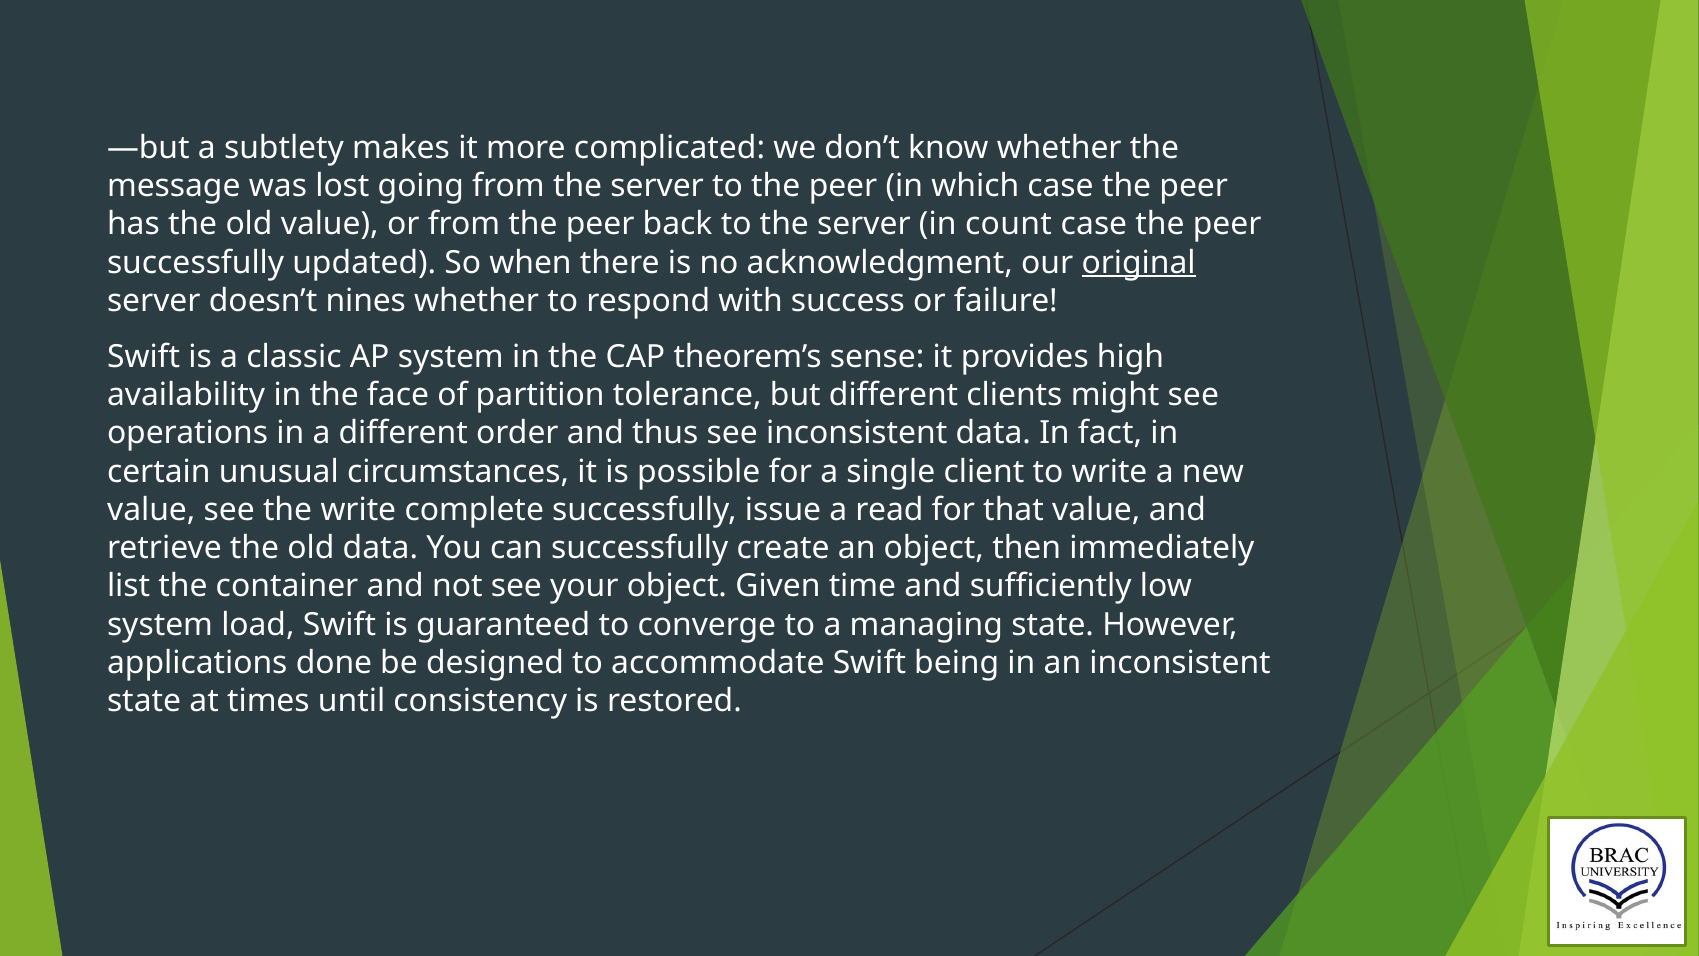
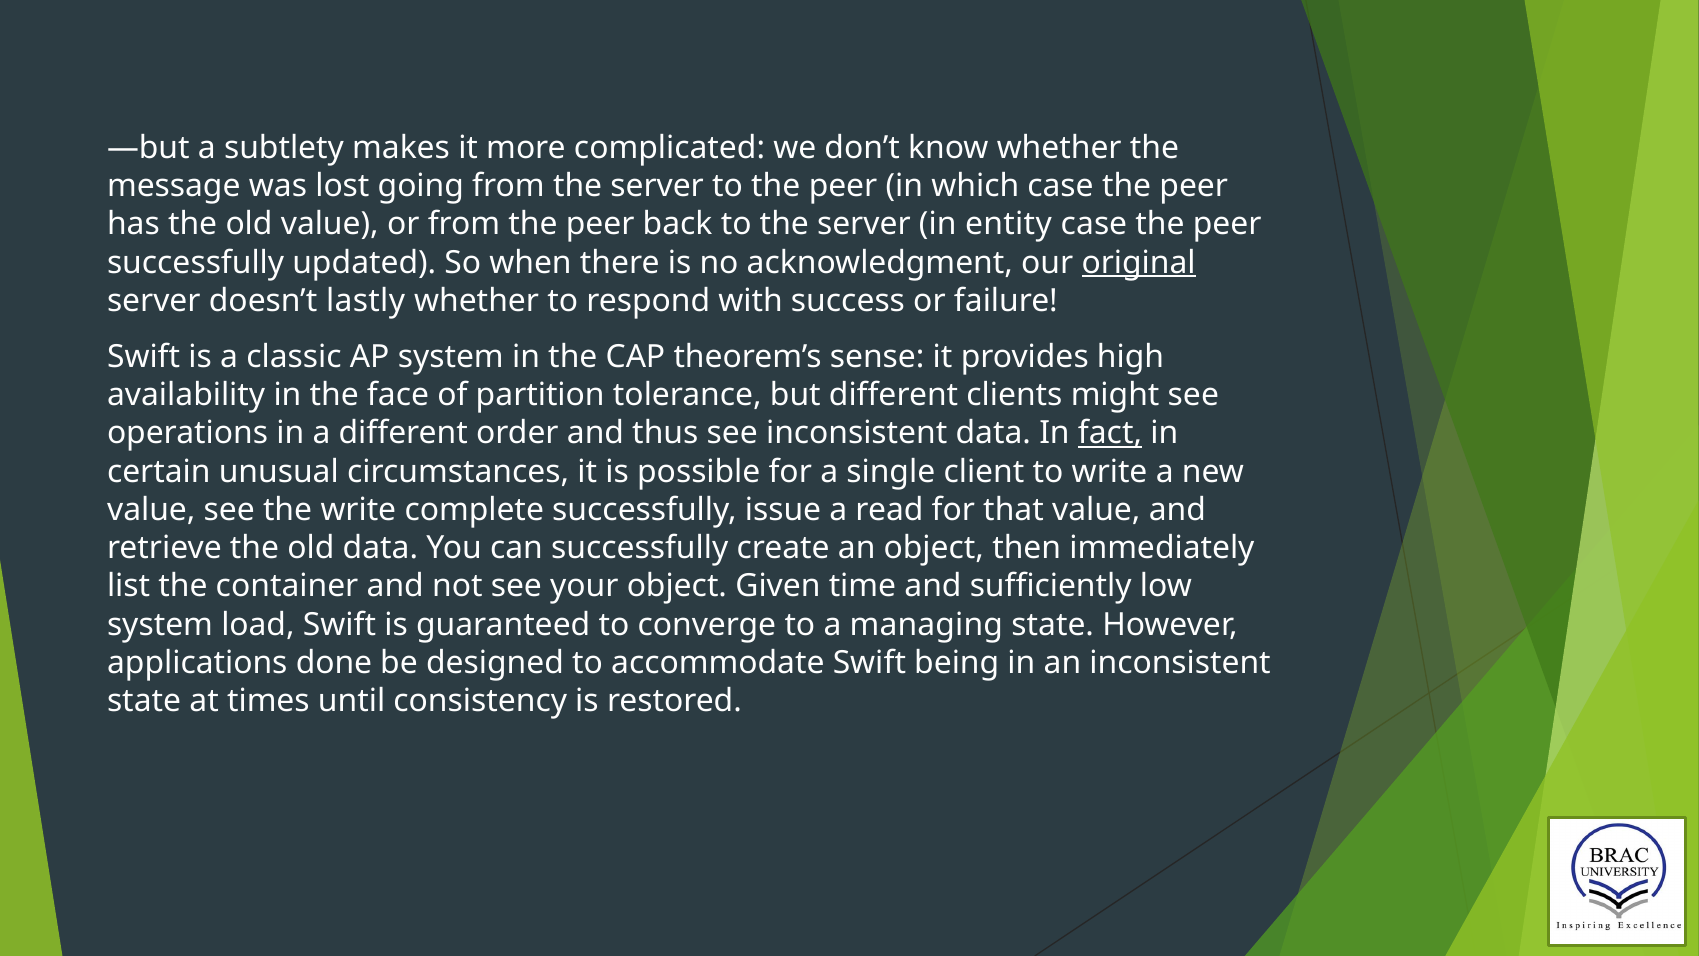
count: count -> entity
nines: nines -> lastly
fact underline: none -> present
